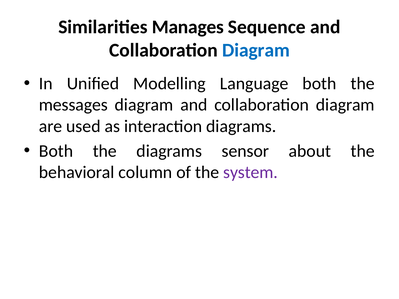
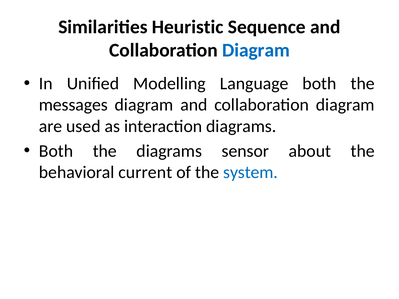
Manages: Manages -> Heuristic
column: column -> current
system colour: purple -> blue
